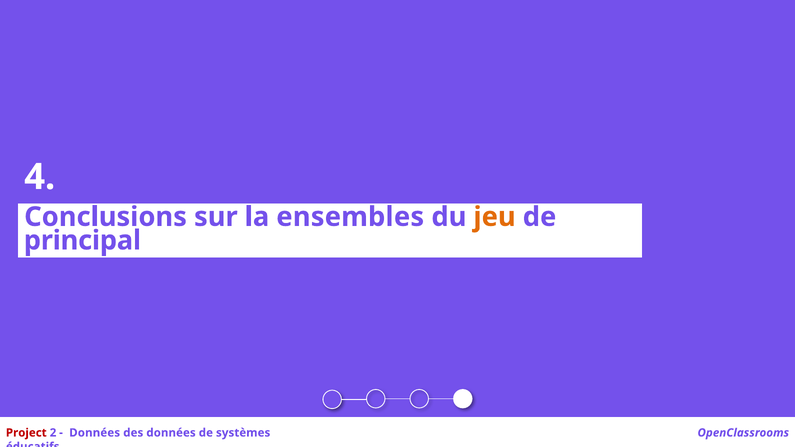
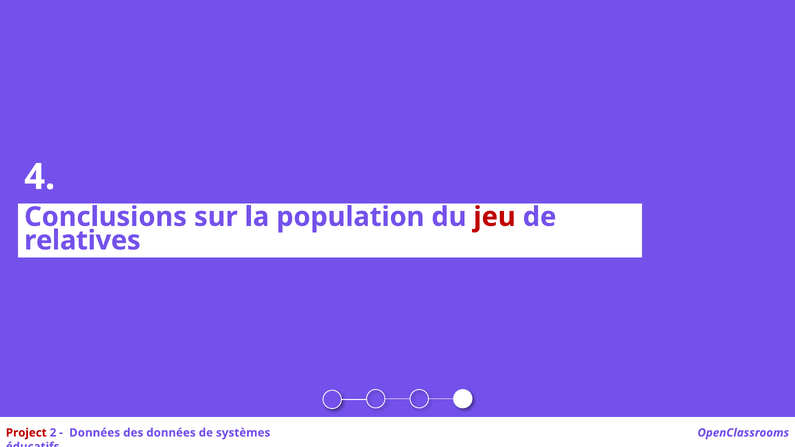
ensembles: ensembles -> population
jeu colour: orange -> red
principal: principal -> relatives
